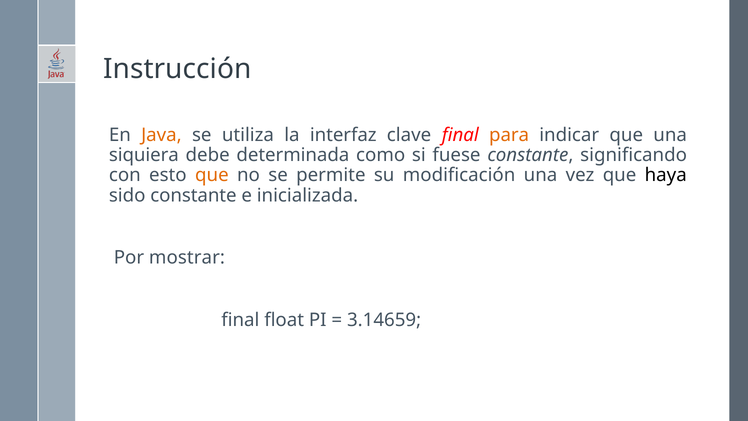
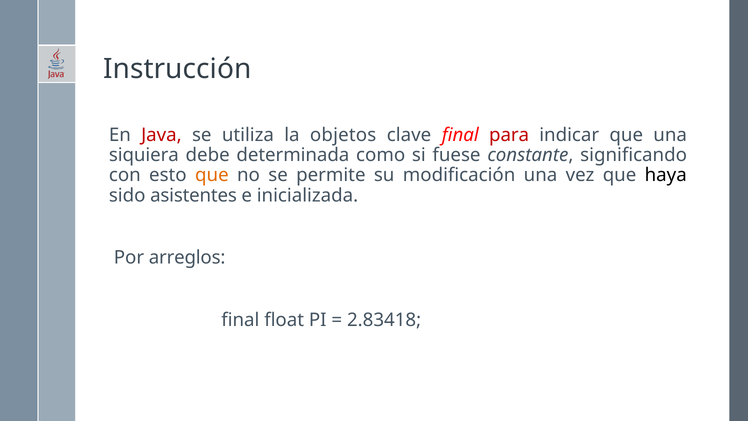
Java colour: orange -> red
interfaz: interfaz -> objetos
para colour: orange -> red
sido constante: constante -> asistentes
mostrar: mostrar -> arreglos
3.14659: 3.14659 -> 2.83418
